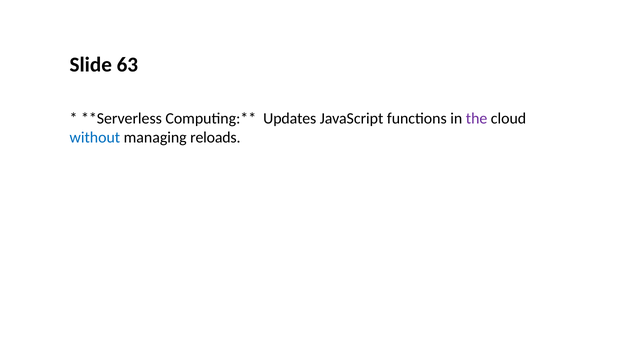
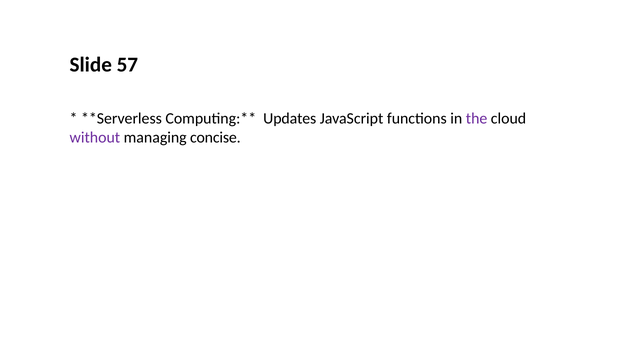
63: 63 -> 57
without colour: blue -> purple
reloads: reloads -> concise
